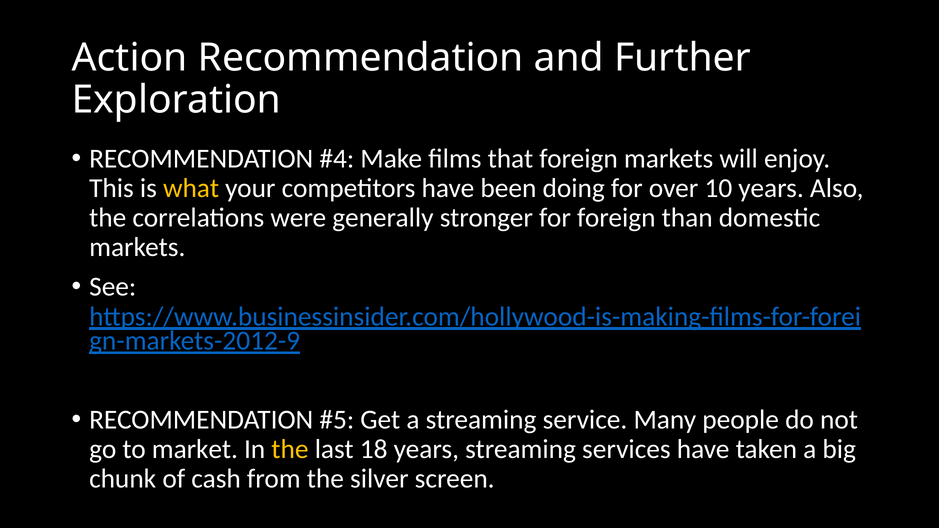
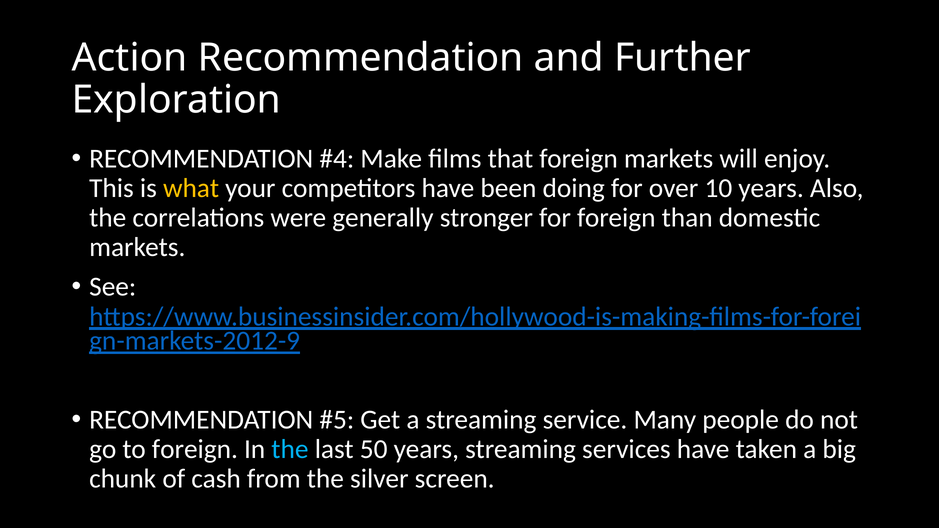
to market: market -> foreign
the at (290, 449) colour: yellow -> light blue
18: 18 -> 50
